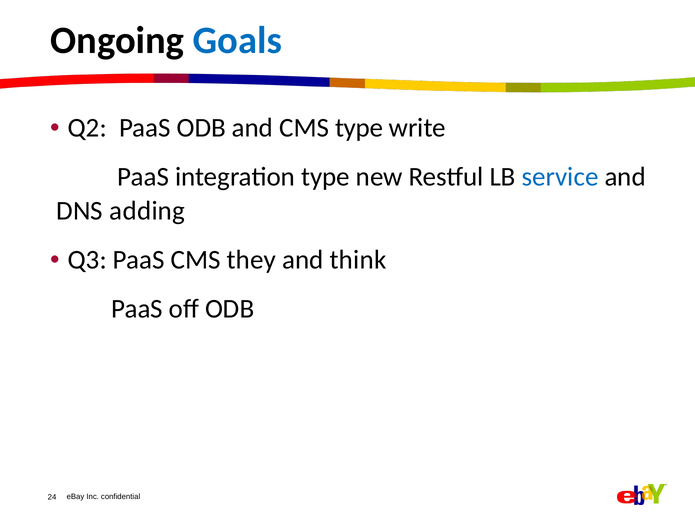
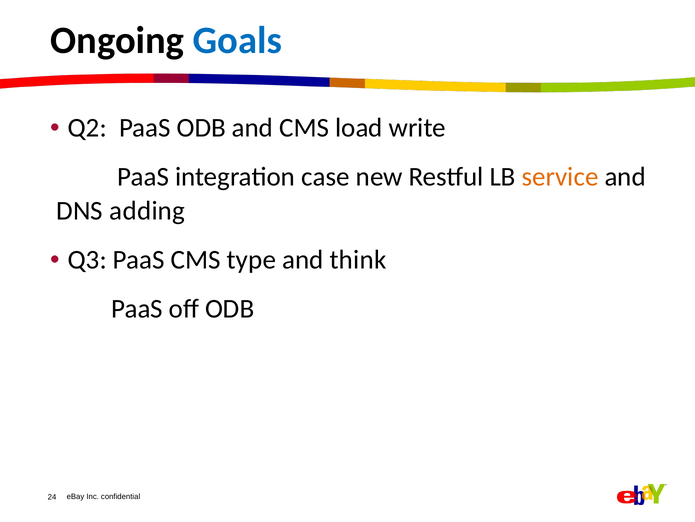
CMS type: type -> load
integration type: type -> case
service colour: blue -> orange
they: they -> type
